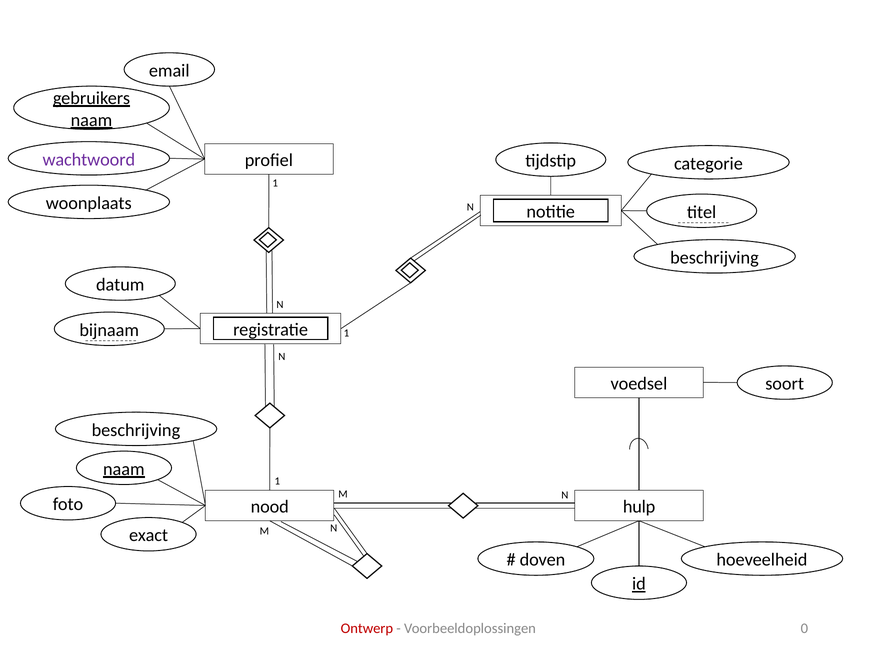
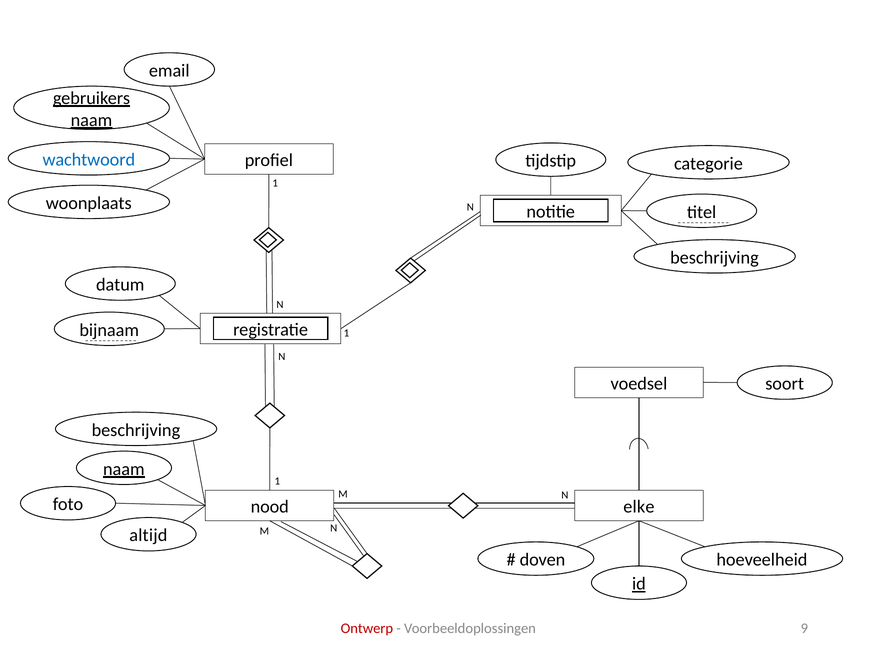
wachtwoord colour: purple -> blue
hulp: hulp -> elke
exact: exact -> altijd
0: 0 -> 9
